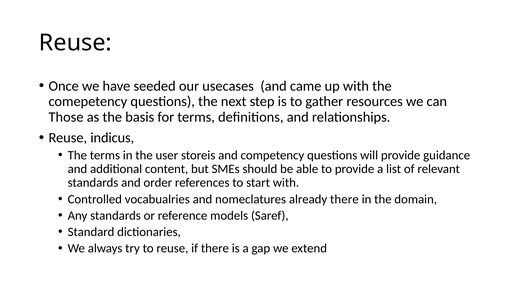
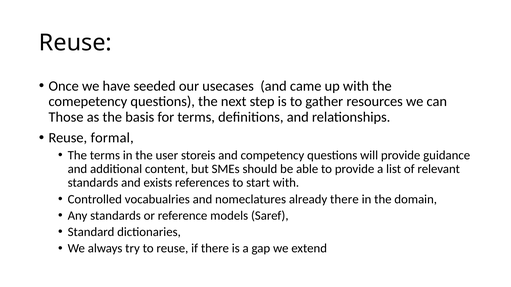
indicus: indicus -> formal
order: order -> exists
